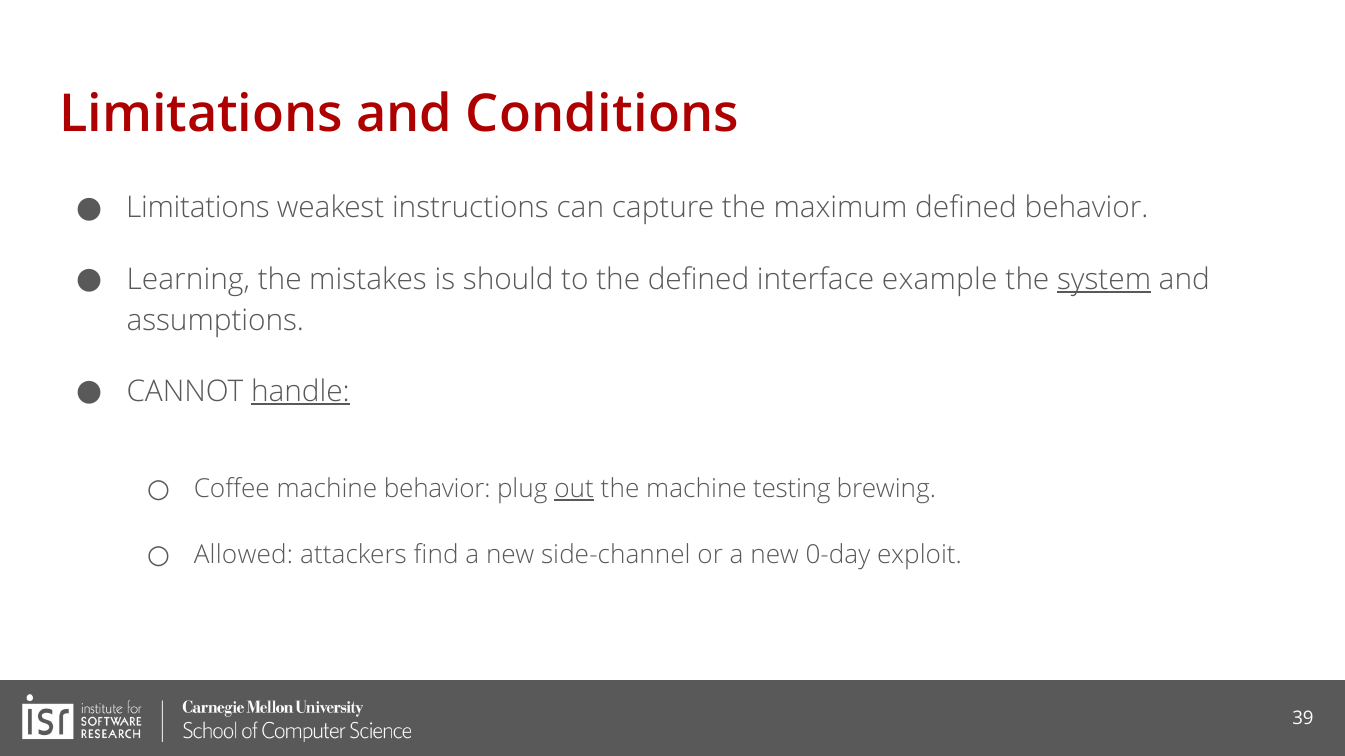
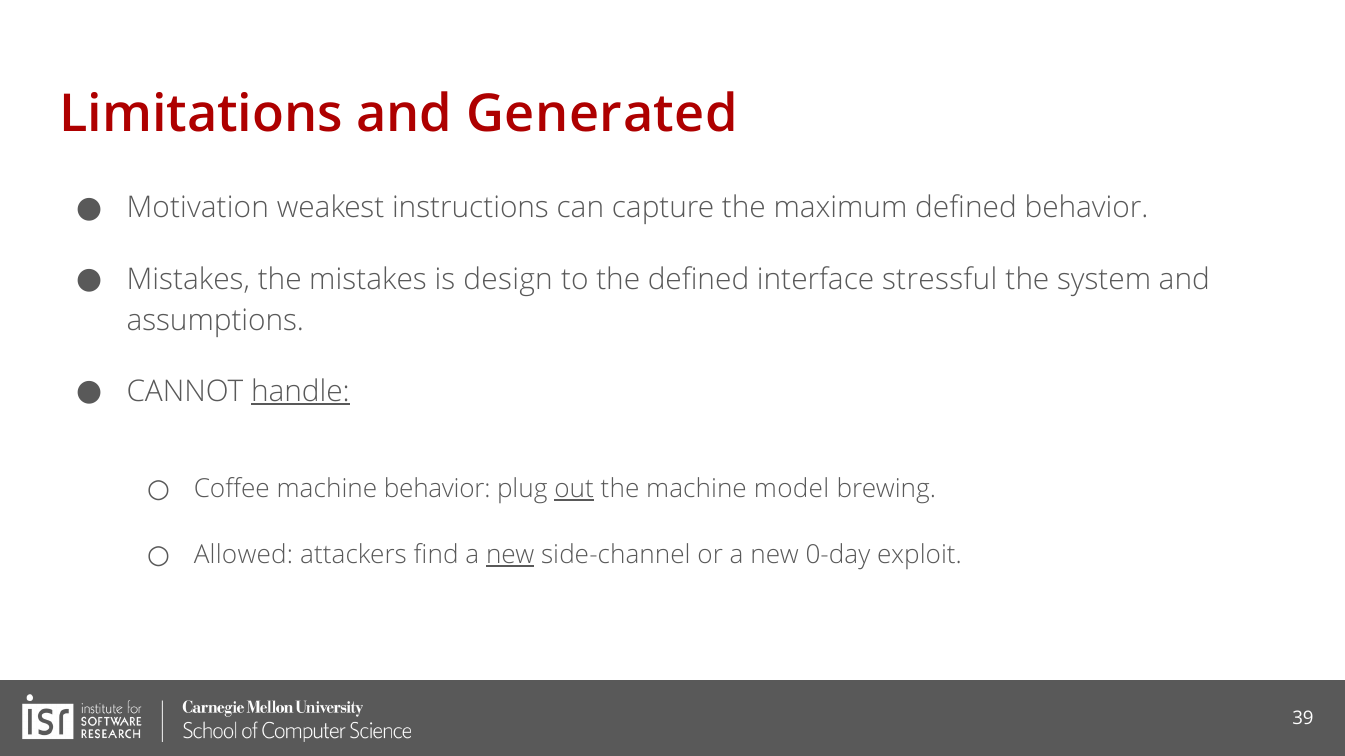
Conditions: Conditions -> Generated
Limitations at (198, 208): Limitations -> Motivation
Learning at (188, 279): Learning -> Mistakes
should: should -> design
example: example -> stressful
system underline: present -> none
testing: testing -> model
new at (510, 555) underline: none -> present
